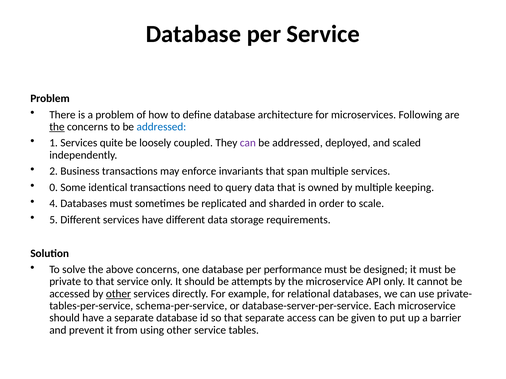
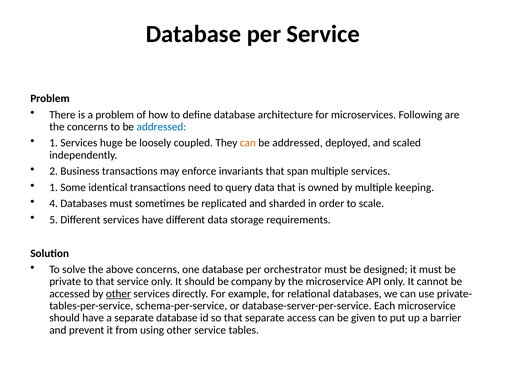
the at (57, 127) underline: present -> none
quite: quite -> huge
can at (248, 143) colour: purple -> orange
0 at (54, 188): 0 -> 1
performance: performance -> orchestrator
attempts: attempts -> company
